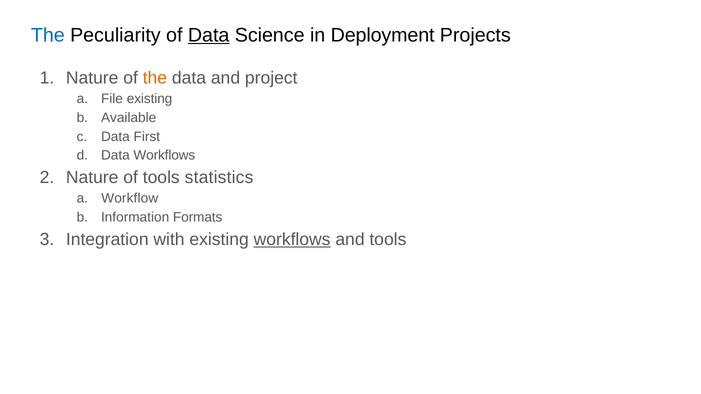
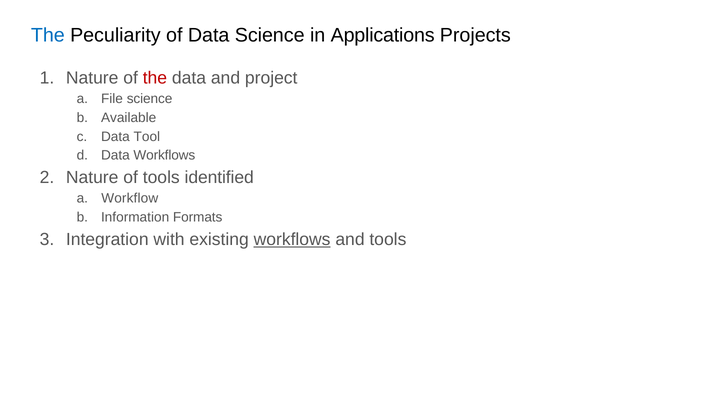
Data at (209, 35) underline: present -> none
Deployment: Deployment -> Applications
the at (155, 78) colour: orange -> red
File existing: existing -> science
First: First -> Tool
statistics: statistics -> identified
